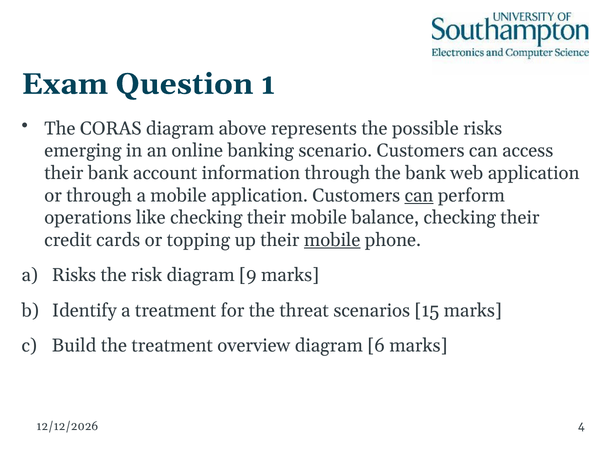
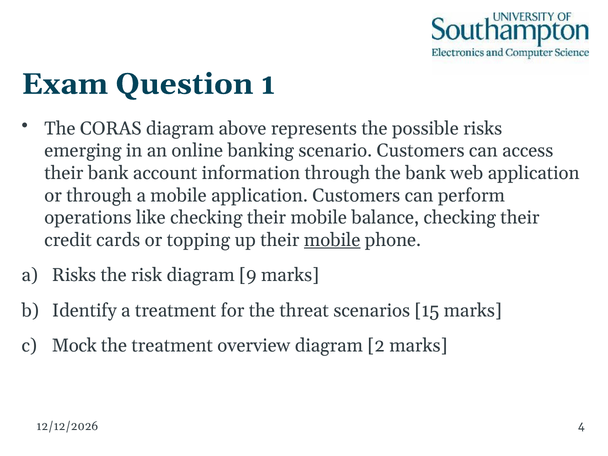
can at (419, 195) underline: present -> none
Build: Build -> Mock
6: 6 -> 2
